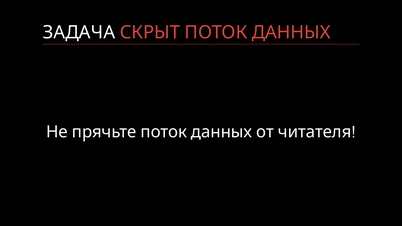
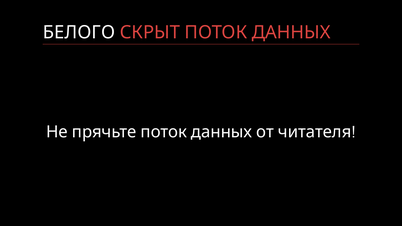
ЗАДАЧА: ЗАДАЧА -> БЕЛОГО
